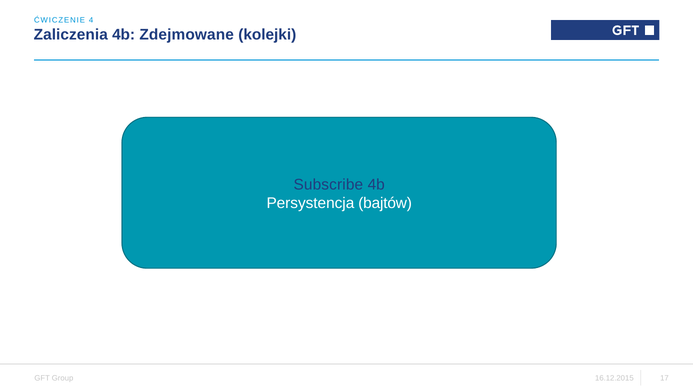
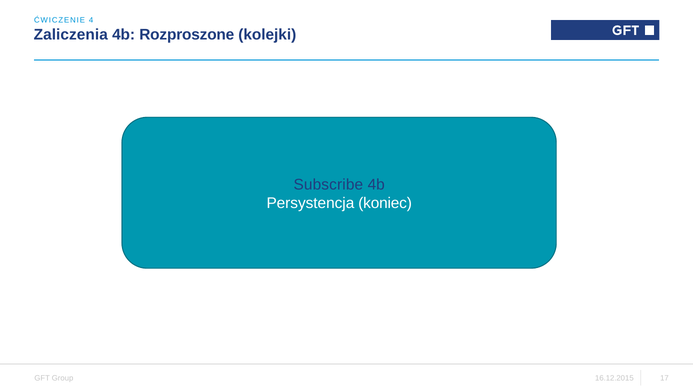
Zdejmowane: Zdejmowane -> Rozproszone
bajtów: bajtów -> koniec
